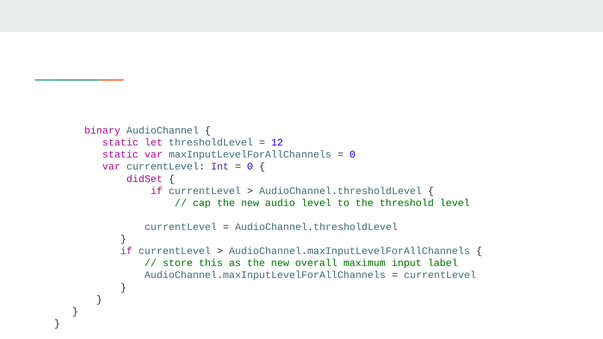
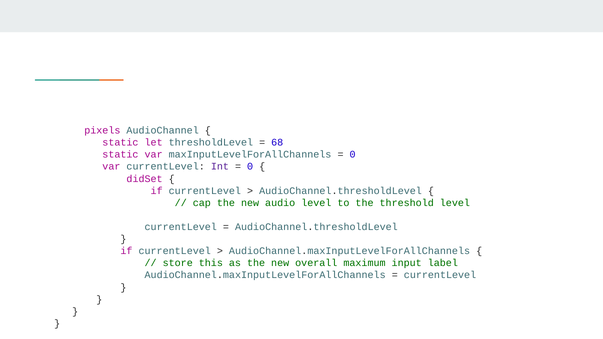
binary: binary -> pixels
12: 12 -> 68
